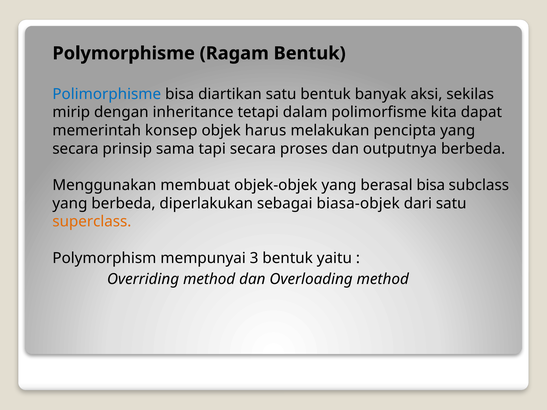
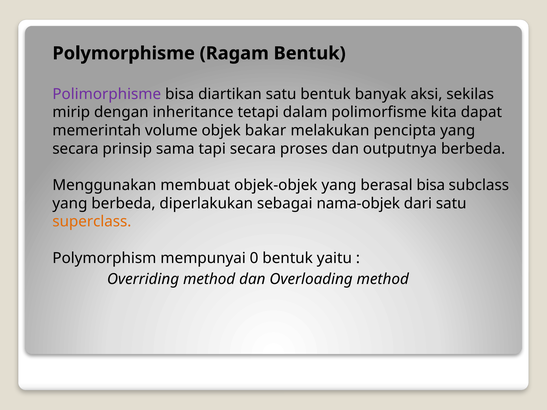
Polimorphisme colour: blue -> purple
konsep: konsep -> volume
harus: harus -> bakar
biasa-objek: biasa-objek -> nama-objek
3: 3 -> 0
